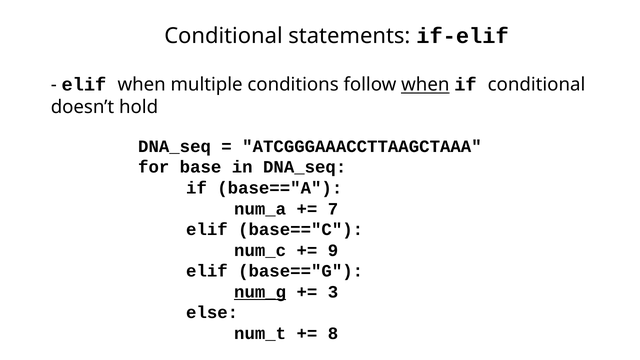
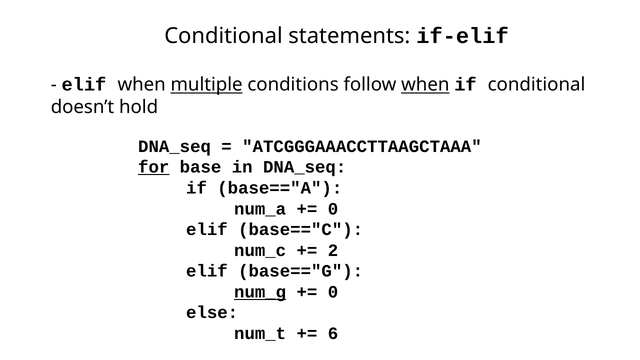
multiple underline: none -> present
for underline: none -> present
7 at (333, 209): 7 -> 0
9: 9 -> 2
3 at (333, 292): 3 -> 0
8: 8 -> 6
